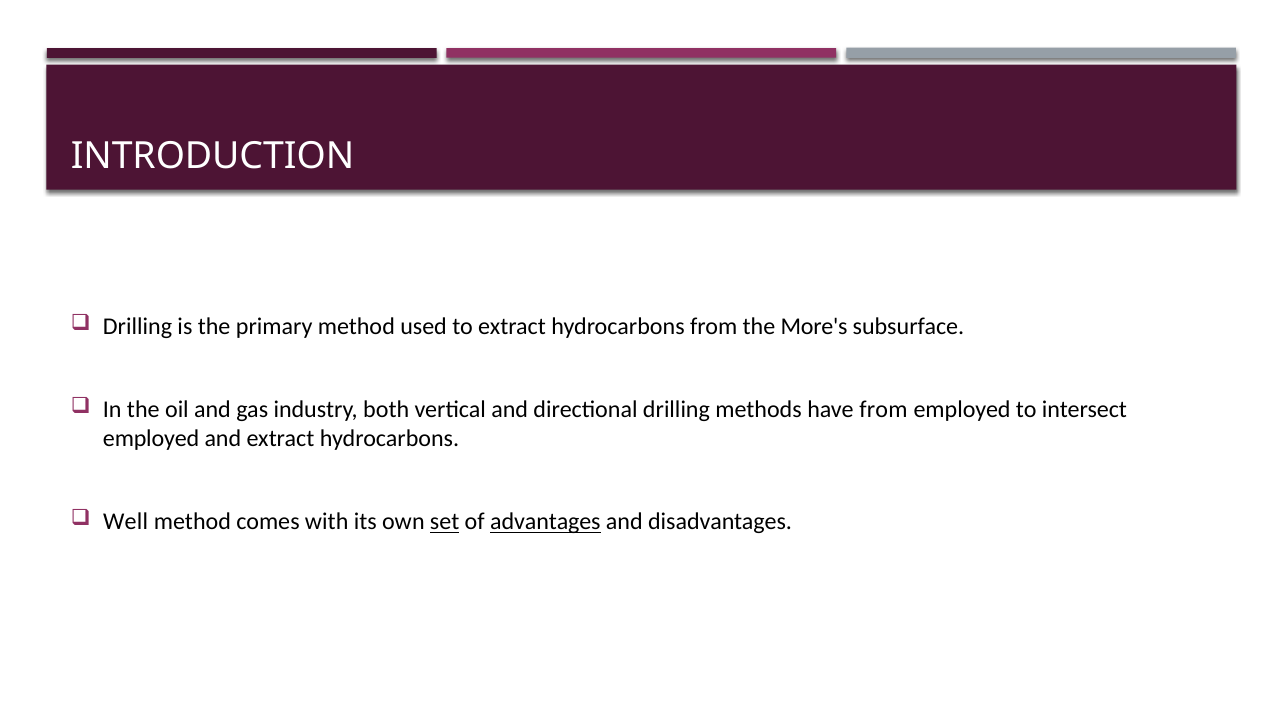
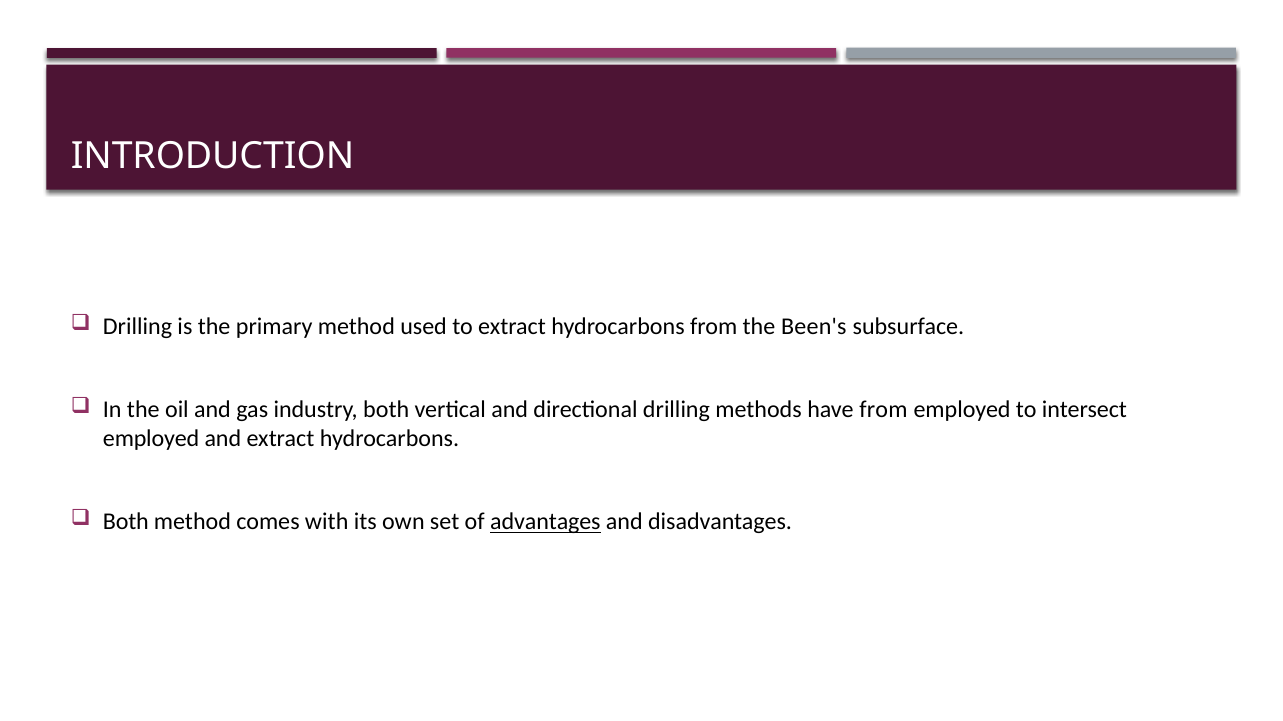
More's: More's -> Been's
Well at (126, 523): Well -> Both
set underline: present -> none
